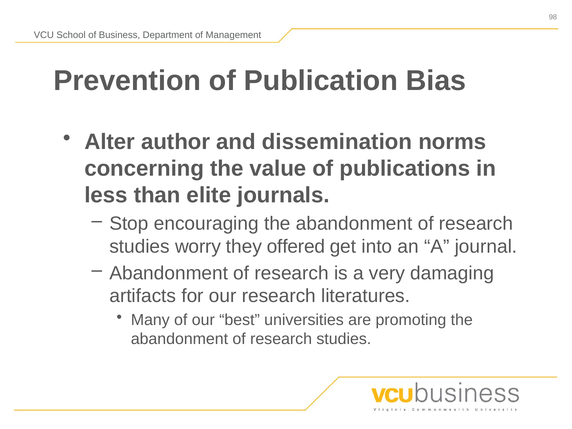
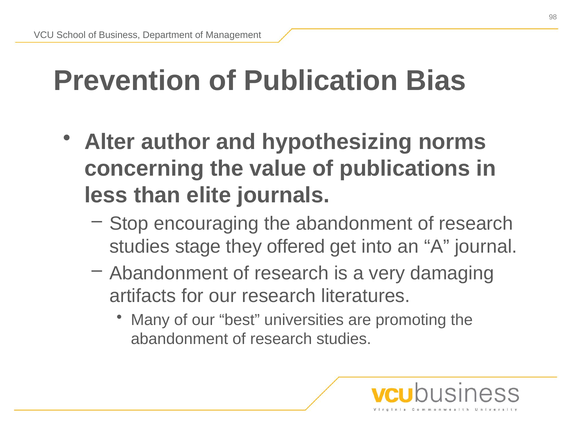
dissemination: dissemination -> hypothesizing
worry: worry -> stage
